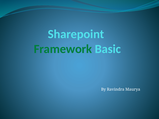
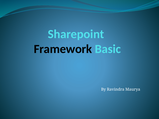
Framework colour: green -> black
